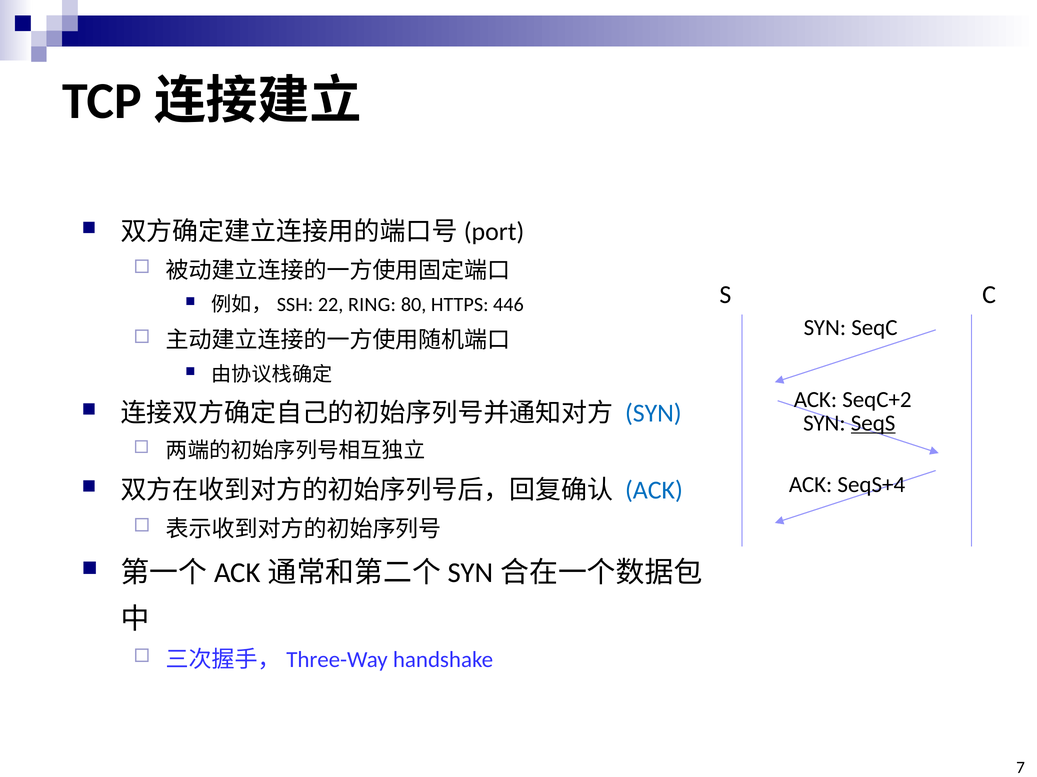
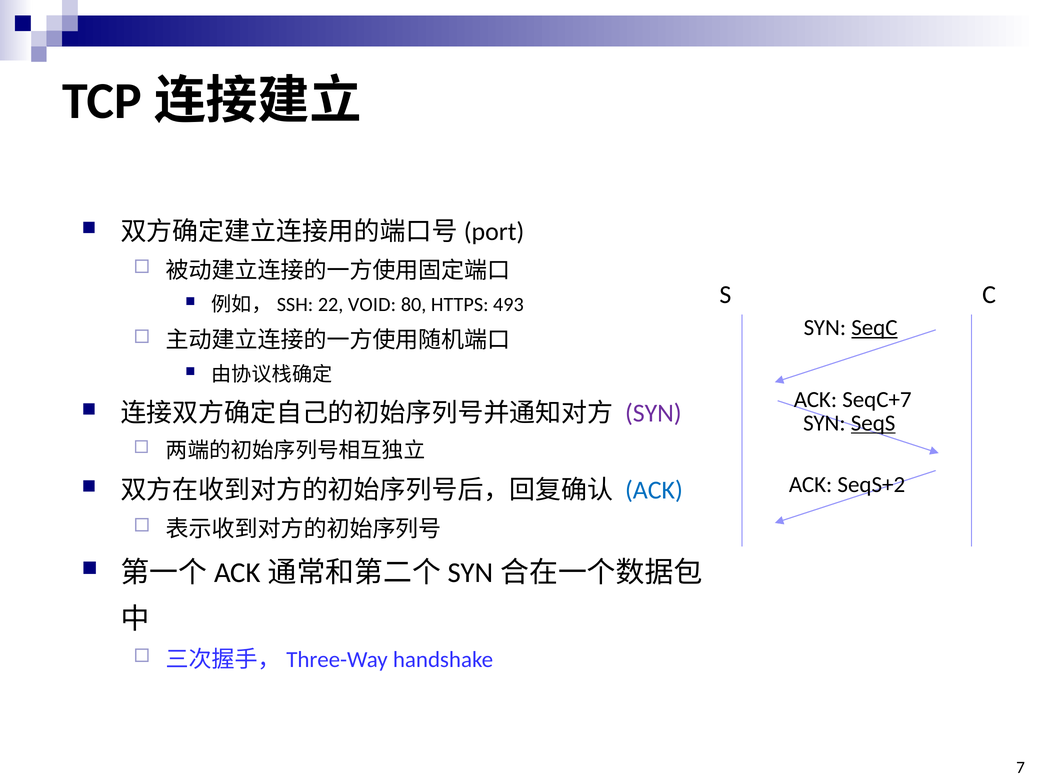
RING: RING -> VOID
446: 446 -> 493
SeqC underline: none -> present
SeqC+2: SeqC+2 -> SeqC+7
SYN at (653, 414) colour: blue -> purple
SeqS+4: SeqS+4 -> SeqS+2
